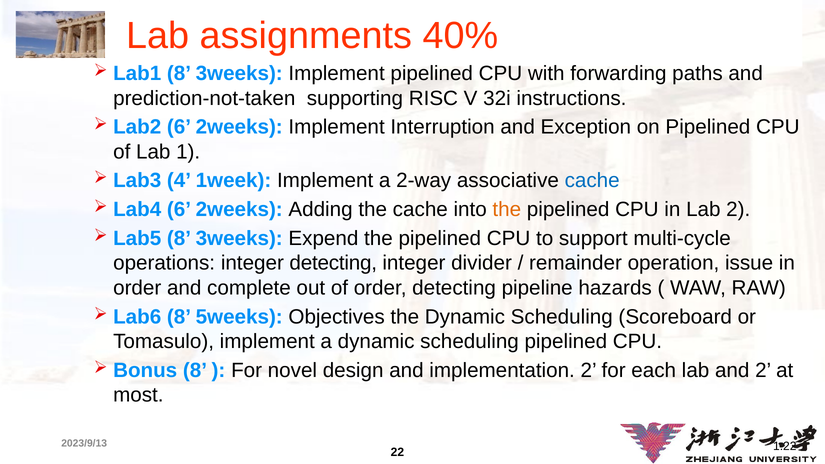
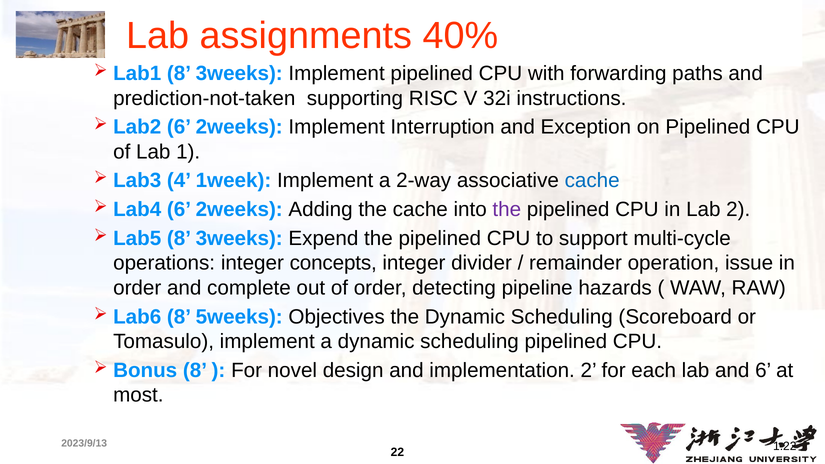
the at (507, 210) colour: orange -> purple
integer detecting: detecting -> concepts
and 2: 2 -> 6
